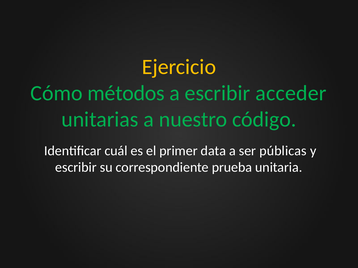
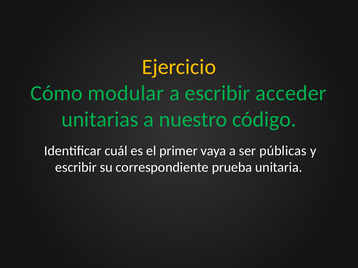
métodos: métodos -> modular
data: data -> vaya
